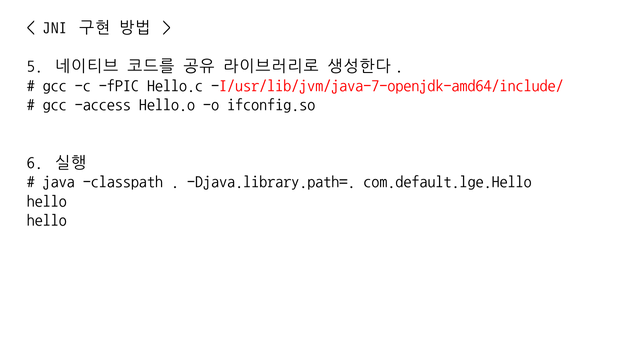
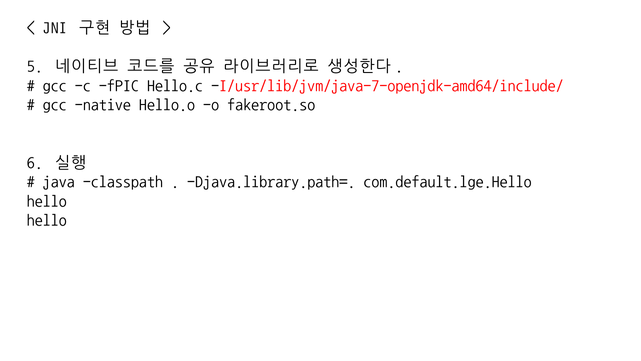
access: access -> native
ifconfig.so: ifconfig.so -> fakeroot.so
